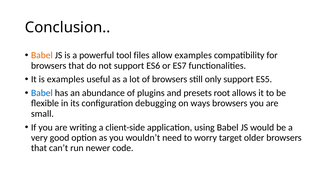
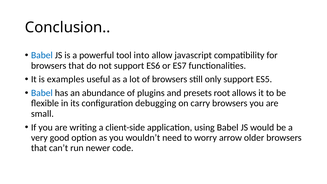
Babel at (42, 55) colour: orange -> blue
files: files -> into
allow examples: examples -> javascript
ways: ways -> carry
target: target -> arrow
